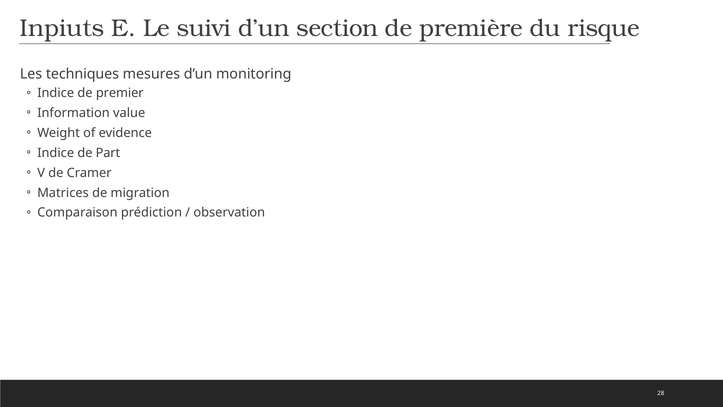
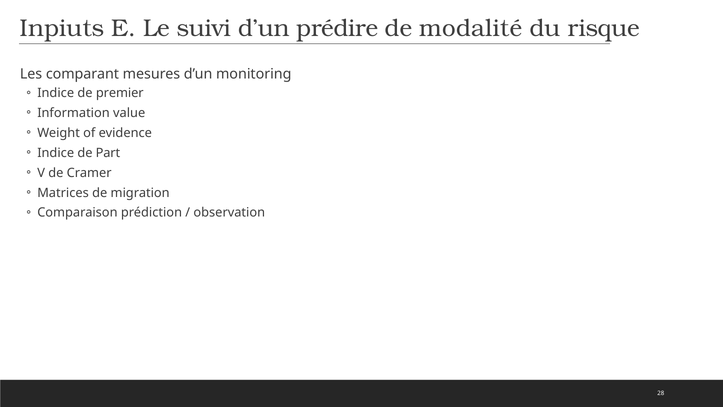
section: section -> prédire
première: première -> modalité
techniques: techniques -> comparant
